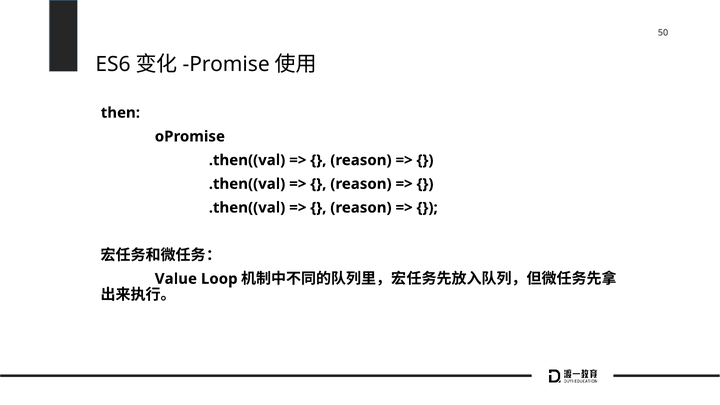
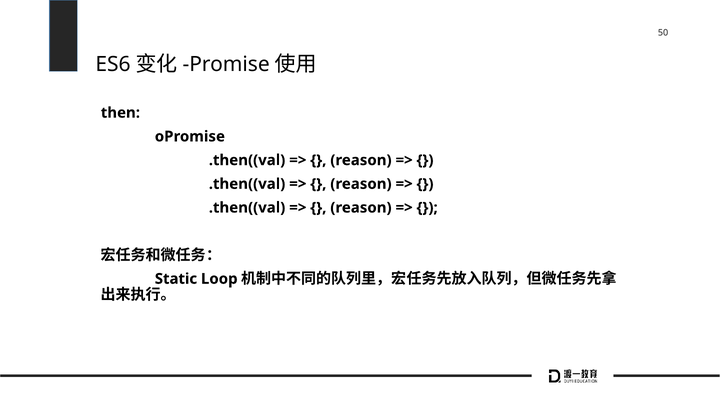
Value: Value -> Static
